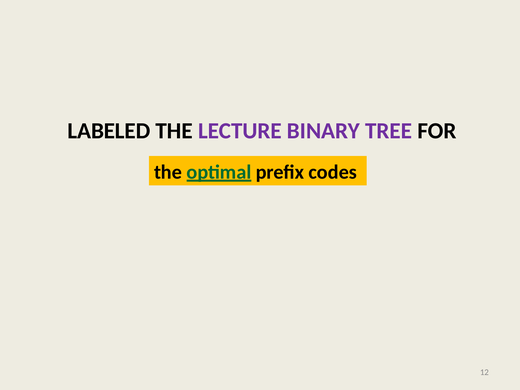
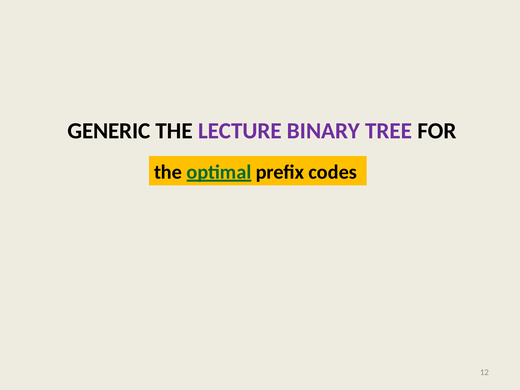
LABELED: LABELED -> GENERIC
